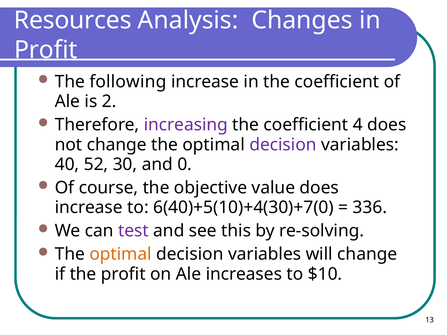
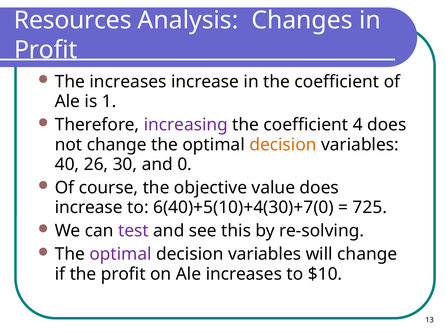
The following: following -> increases
2: 2 -> 1
decision at (283, 145) colour: purple -> orange
52: 52 -> 26
336: 336 -> 725
optimal at (121, 254) colour: orange -> purple
